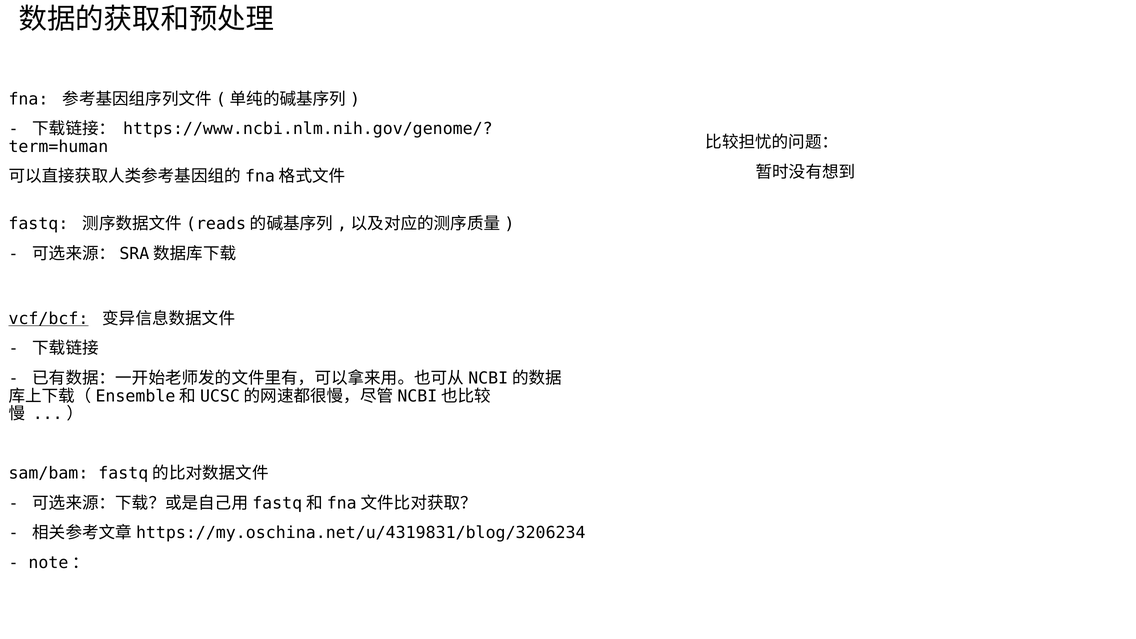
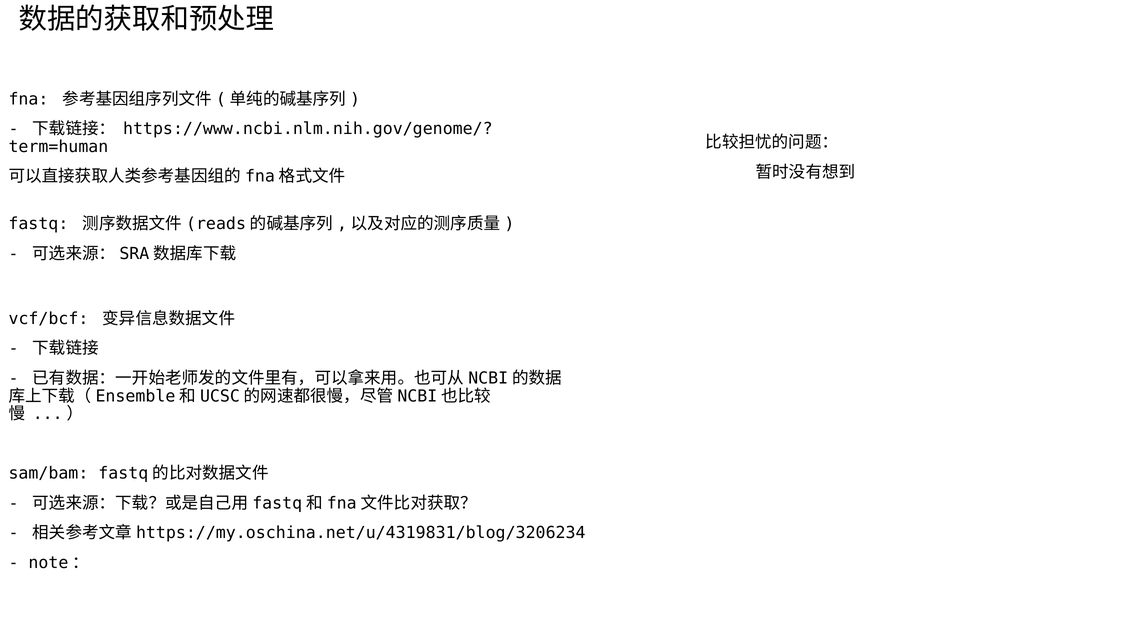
vcf/bcf underline: present -> none
